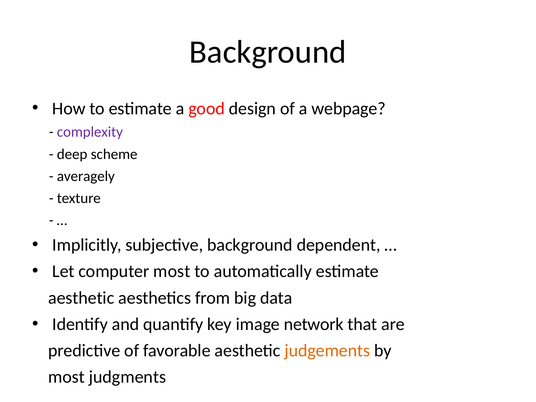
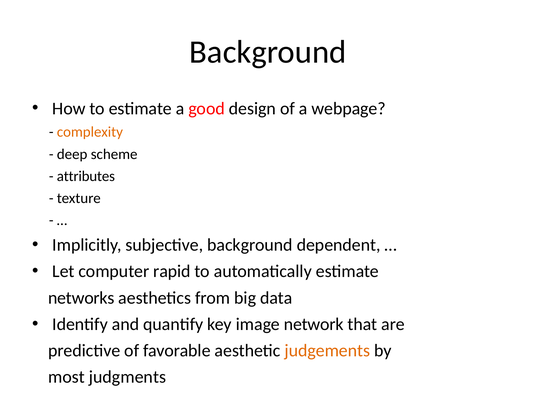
complexity colour: purple -> orange
averagely: averagely -> attributes
computer most: most -> rapid
aesthetic at (81, 298): aesthetic -> networks
